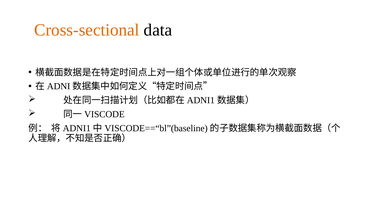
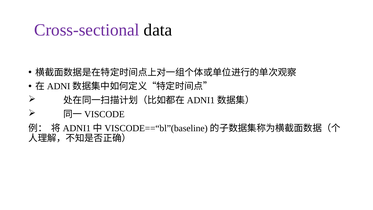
Cross-sectional colour: orange -> purple
